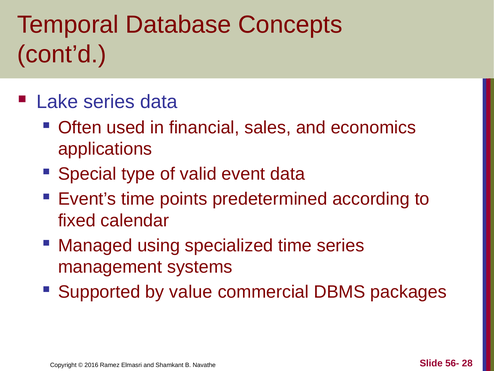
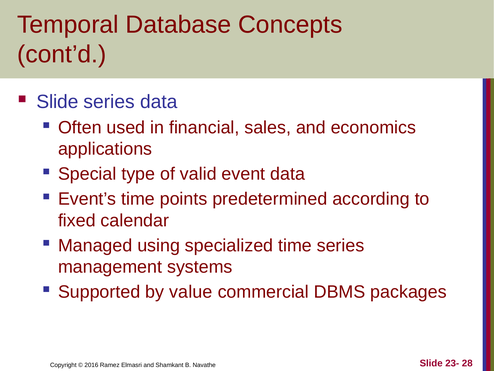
Lake at (57, 102): Lake -> Slide
56-: 56- -> 23-
